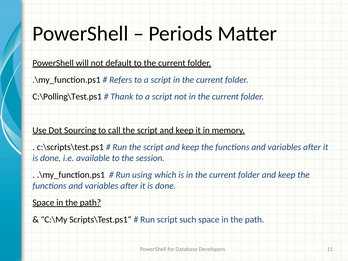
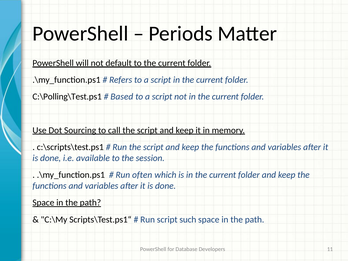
Thank: Thank -> Based
using: using -> often
